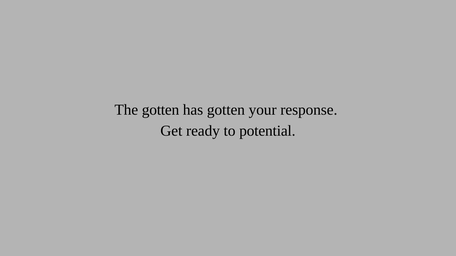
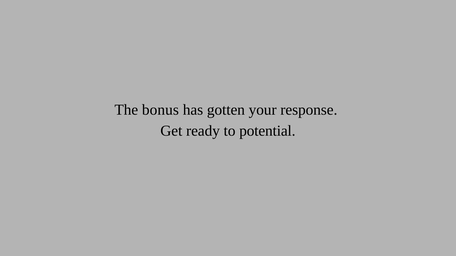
The gotten: gotten -> bonus
